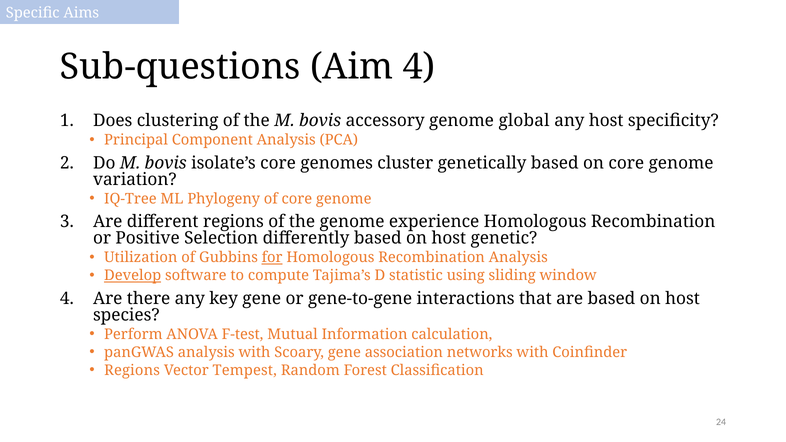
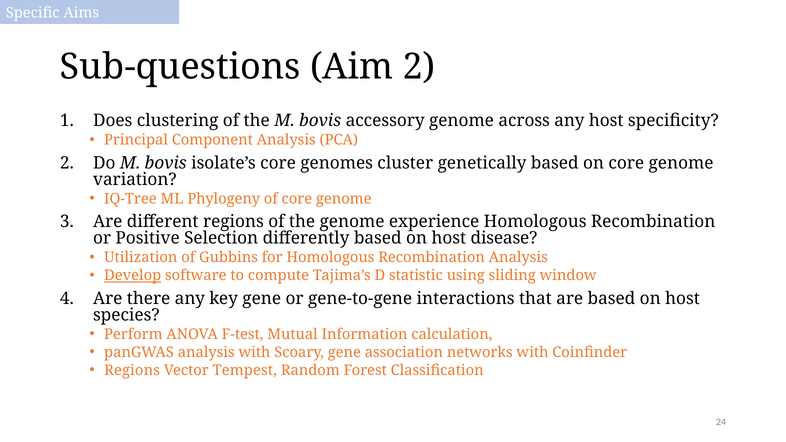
Aim 4: 4 -> 2
global: global -> across
genetic: genetic -> disease
for underline: present -> none
